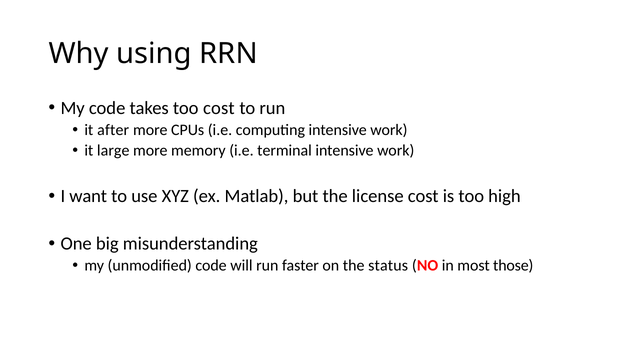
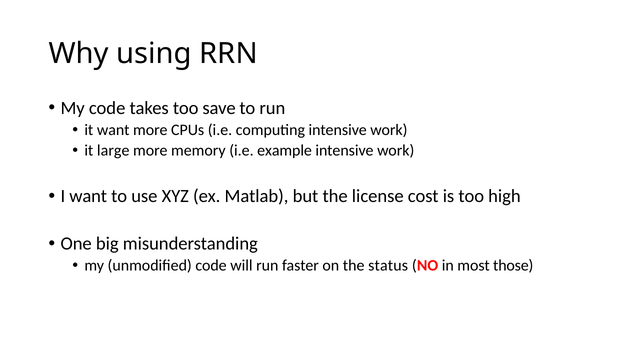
too cost: cost -> save
it after: after -> want
terminal: terminal -> example
